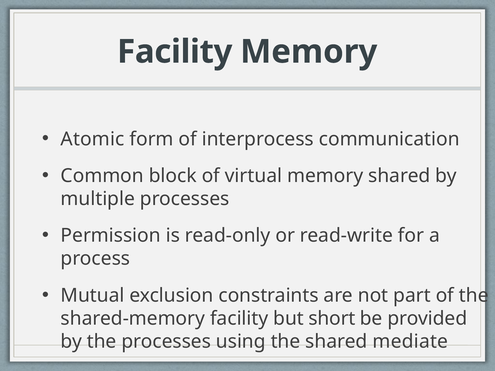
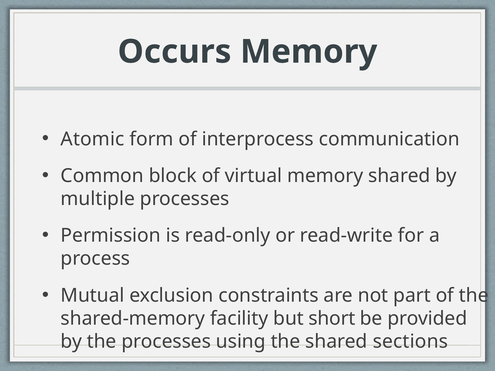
Facility at (175, 52): Facility -> Occurs
mediate: mediate -> sections
